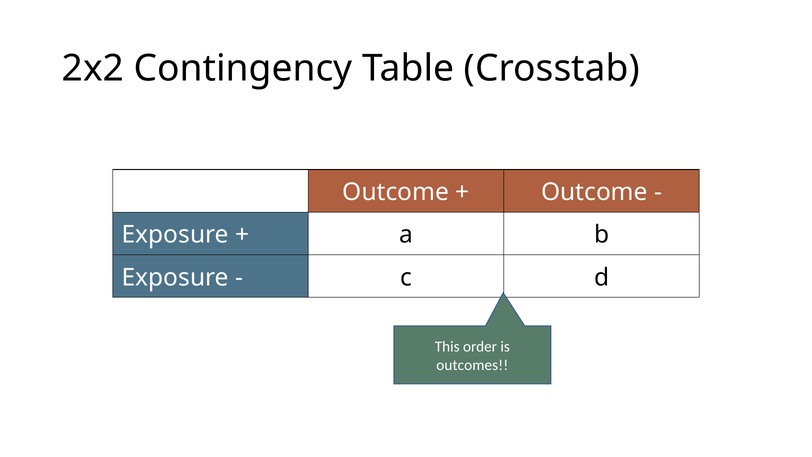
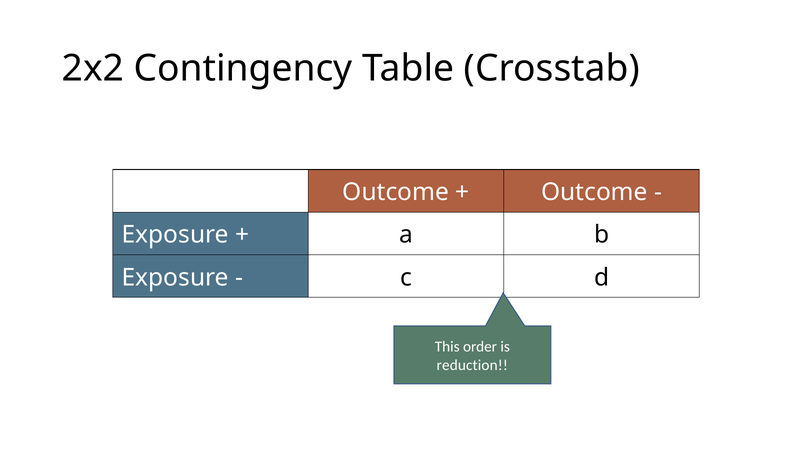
outcomes: outcomes -> reduction
